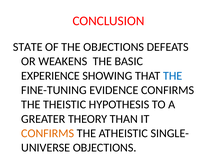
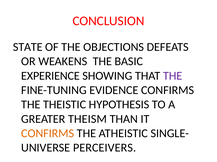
THE at (173, 76) colour: blue -> purple
THEORY: THEORY -> THEISM
OBJECTIONS at (105, 148): OBJECTIONS -> PERCEIVERS
